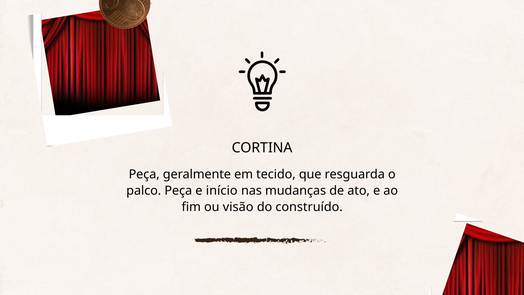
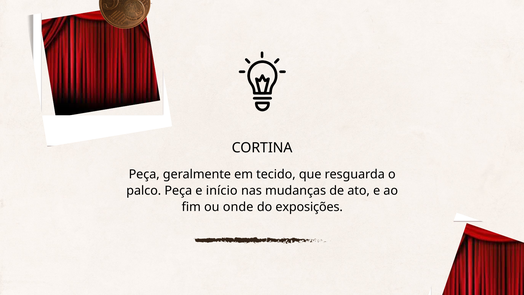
visão: visão -> onde
construído: construído -> exposições
